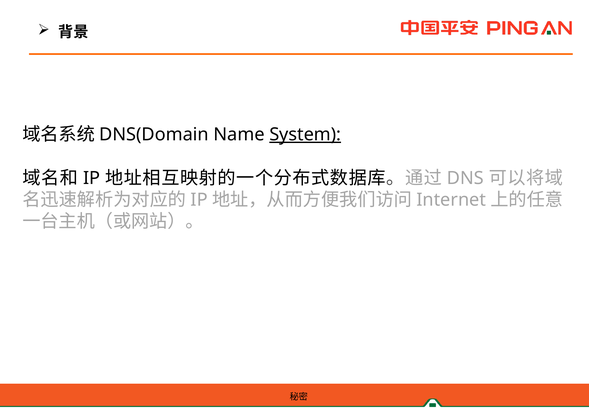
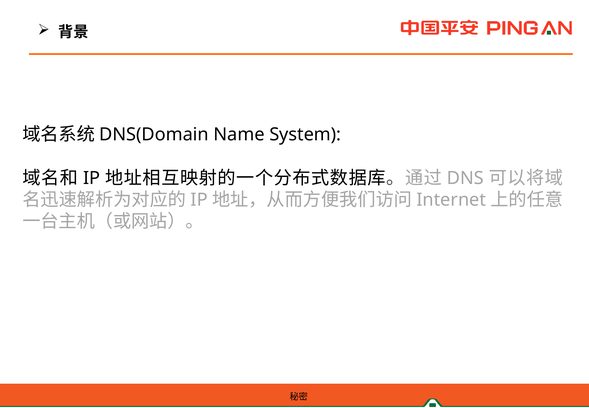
System underline: present -> none
